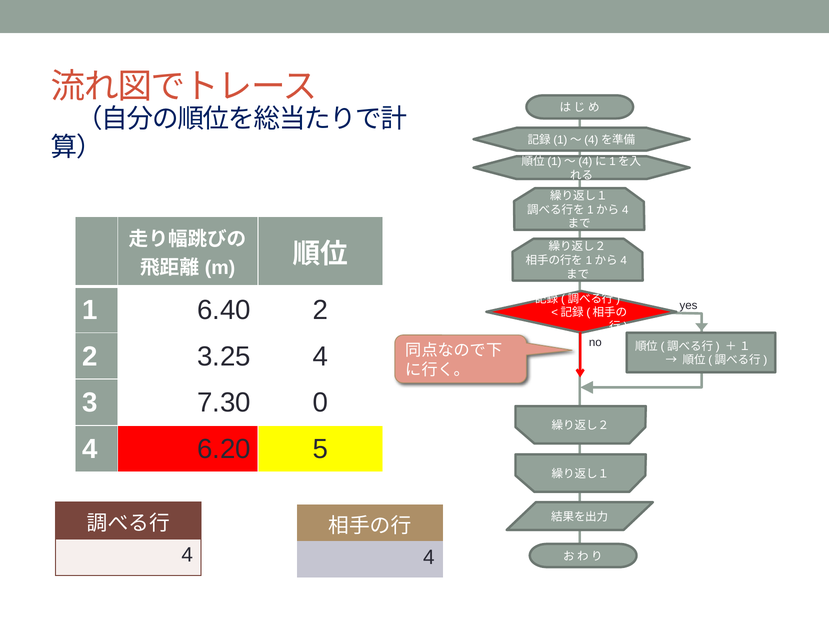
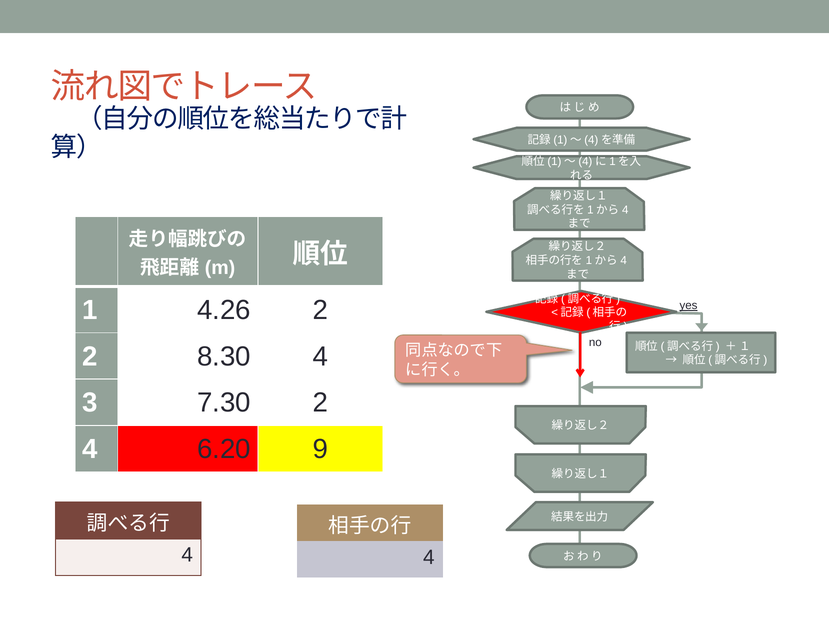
6.40: 6.40 -> 4.26
yes underline: none -> present
3.25: 3.25 -> 8.30
7.30 0: 0 -> 2
5: 5 -> 9
